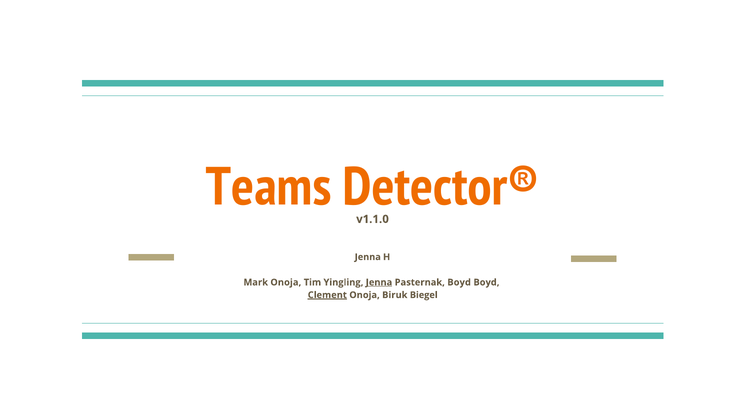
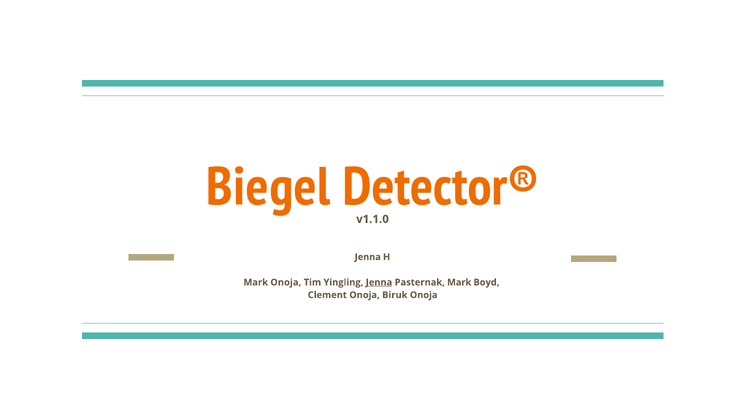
Teams: Teams -> Biegel
Pasternak Boyd: Boyd -> Mark
Clement underline: present -> none
Biruk Biegel: Biegel -> Onoja
